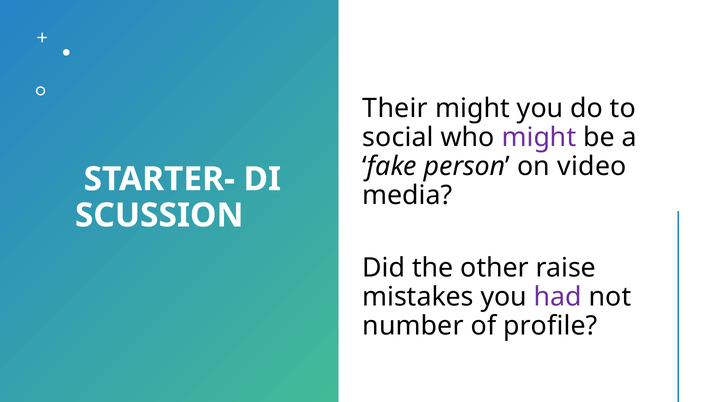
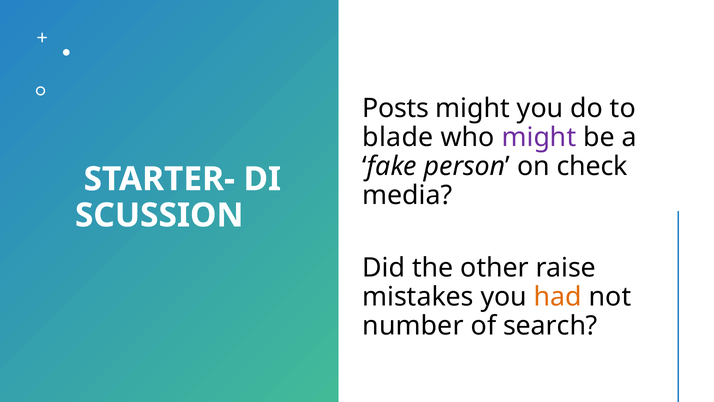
Their: Their -> Posts
social: social -> blade
video: video -> check
had colour: purple -> orange
profile: profile -> search
